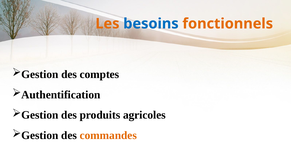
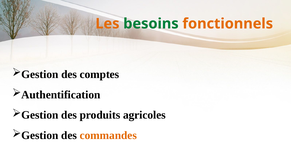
besoins colour: blue -> green
